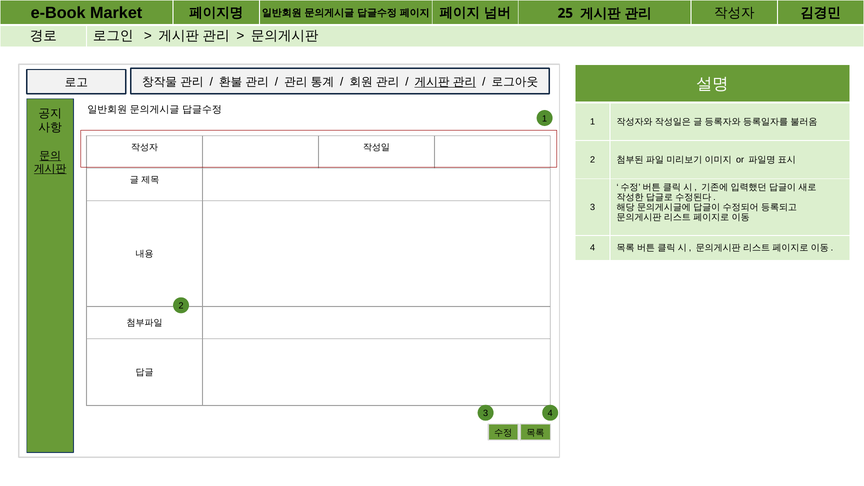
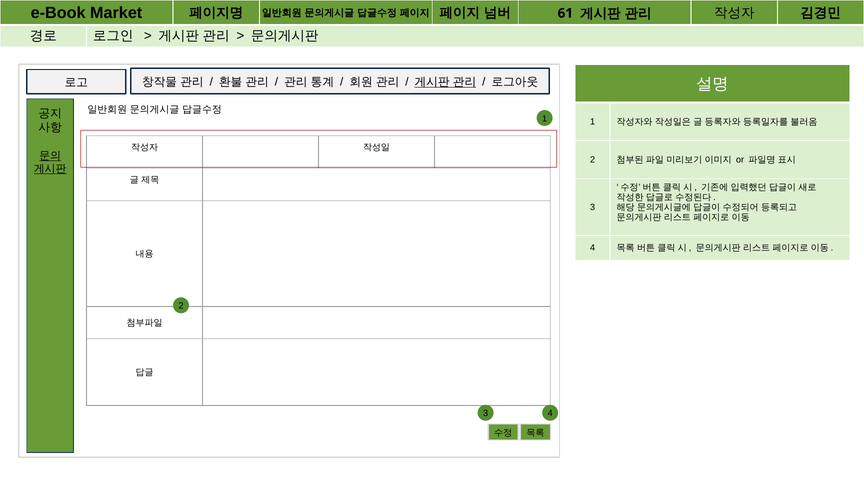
25: 25 -> 61
